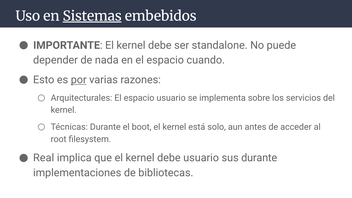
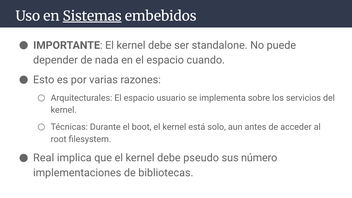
por underline: present -> none
debe usuario: usuario -> pseudo
sus durante: durante -> número
